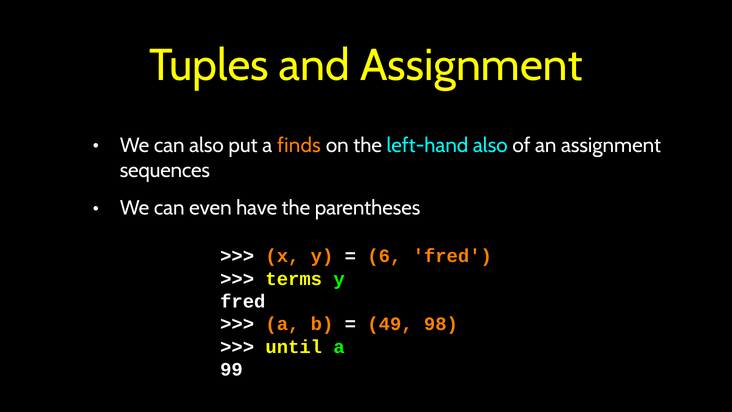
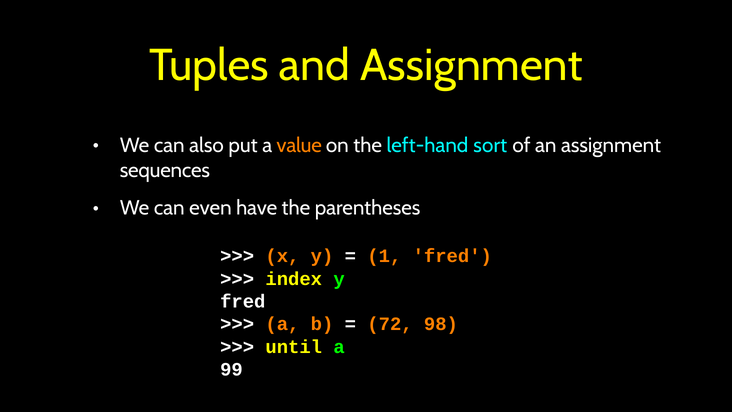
finds: finds -> value
left-hand also: also -> sort
6: 6 -> 1
terms: terms -> index
49: 49 -> 72
